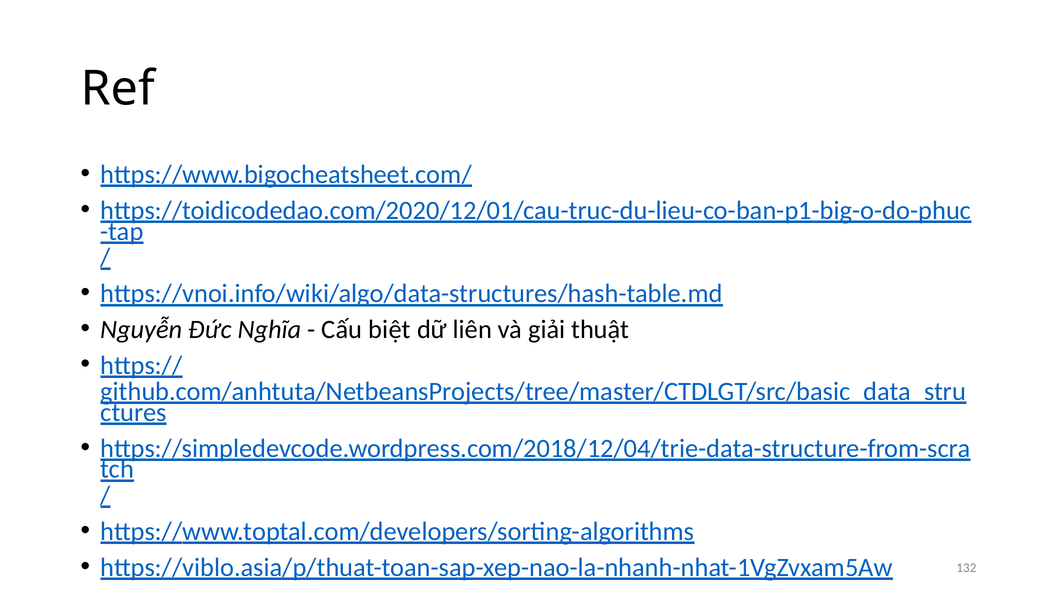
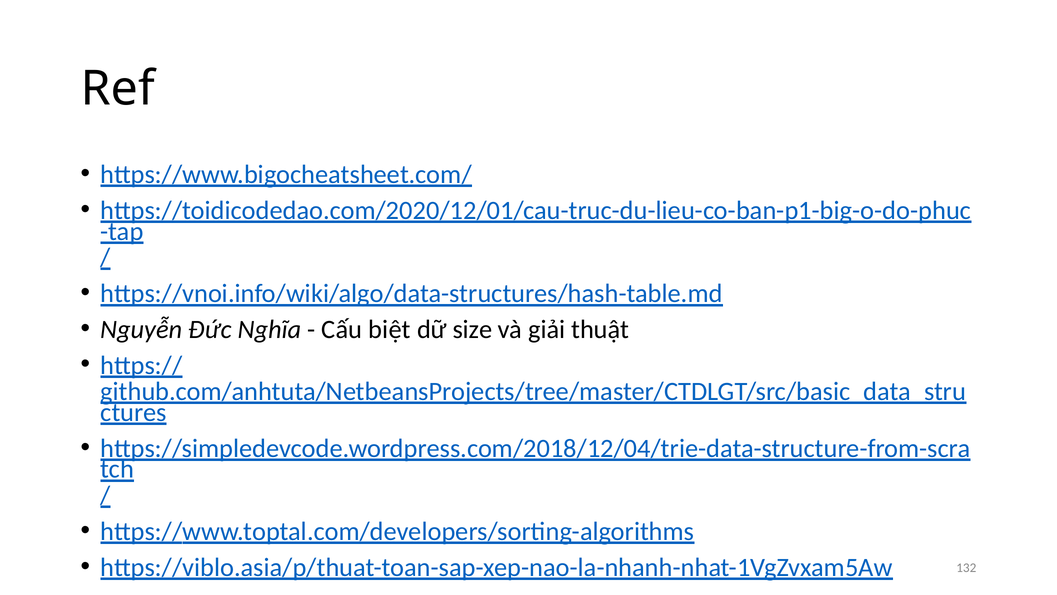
liên: liên -> size
